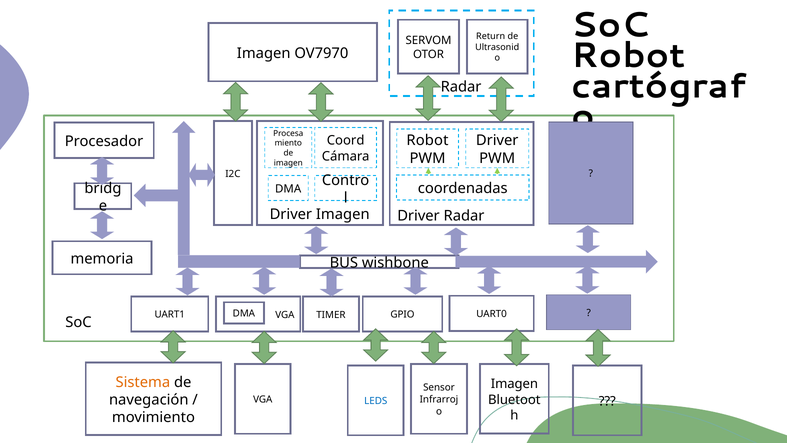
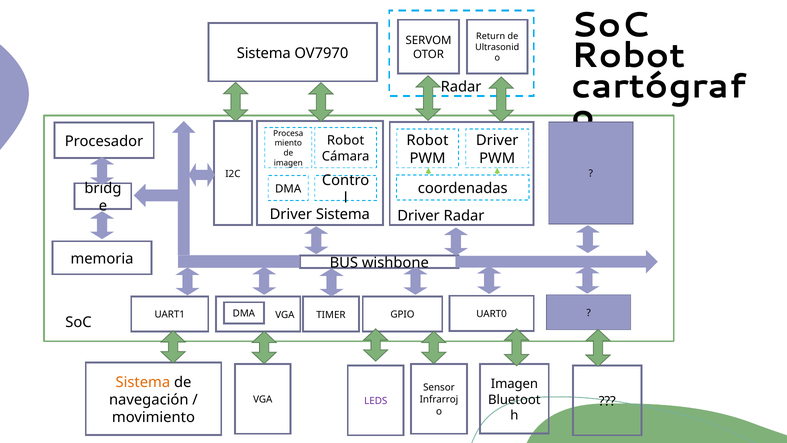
Imagen at (264, 53): Imagen -> Sistema
Coord at (346, 141): Coord -> Robot
Driver Imagen: Imagen -> Sistema
LEDS colour: blue -> purple
